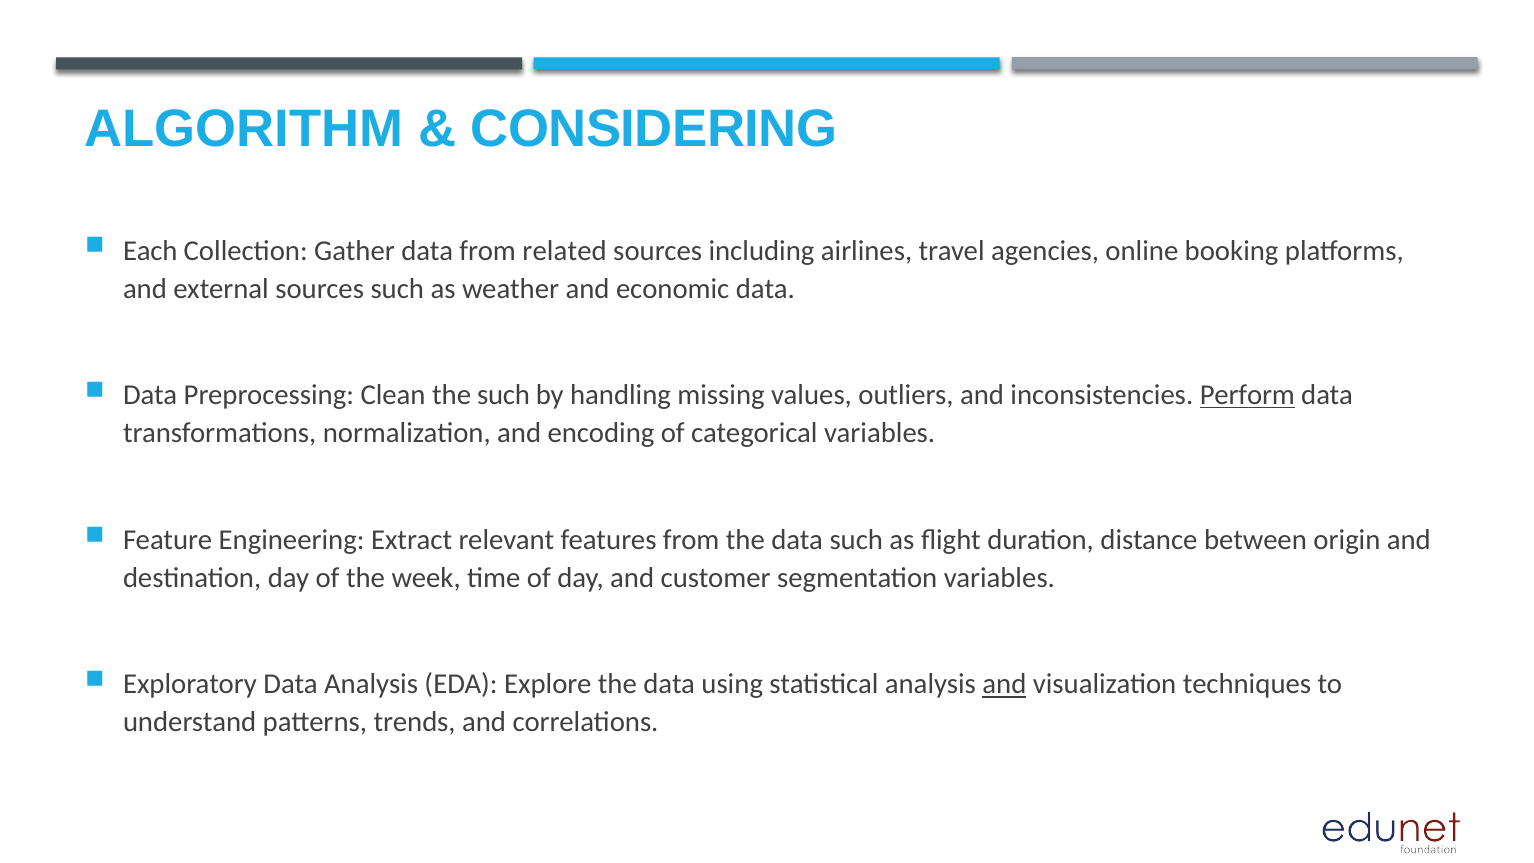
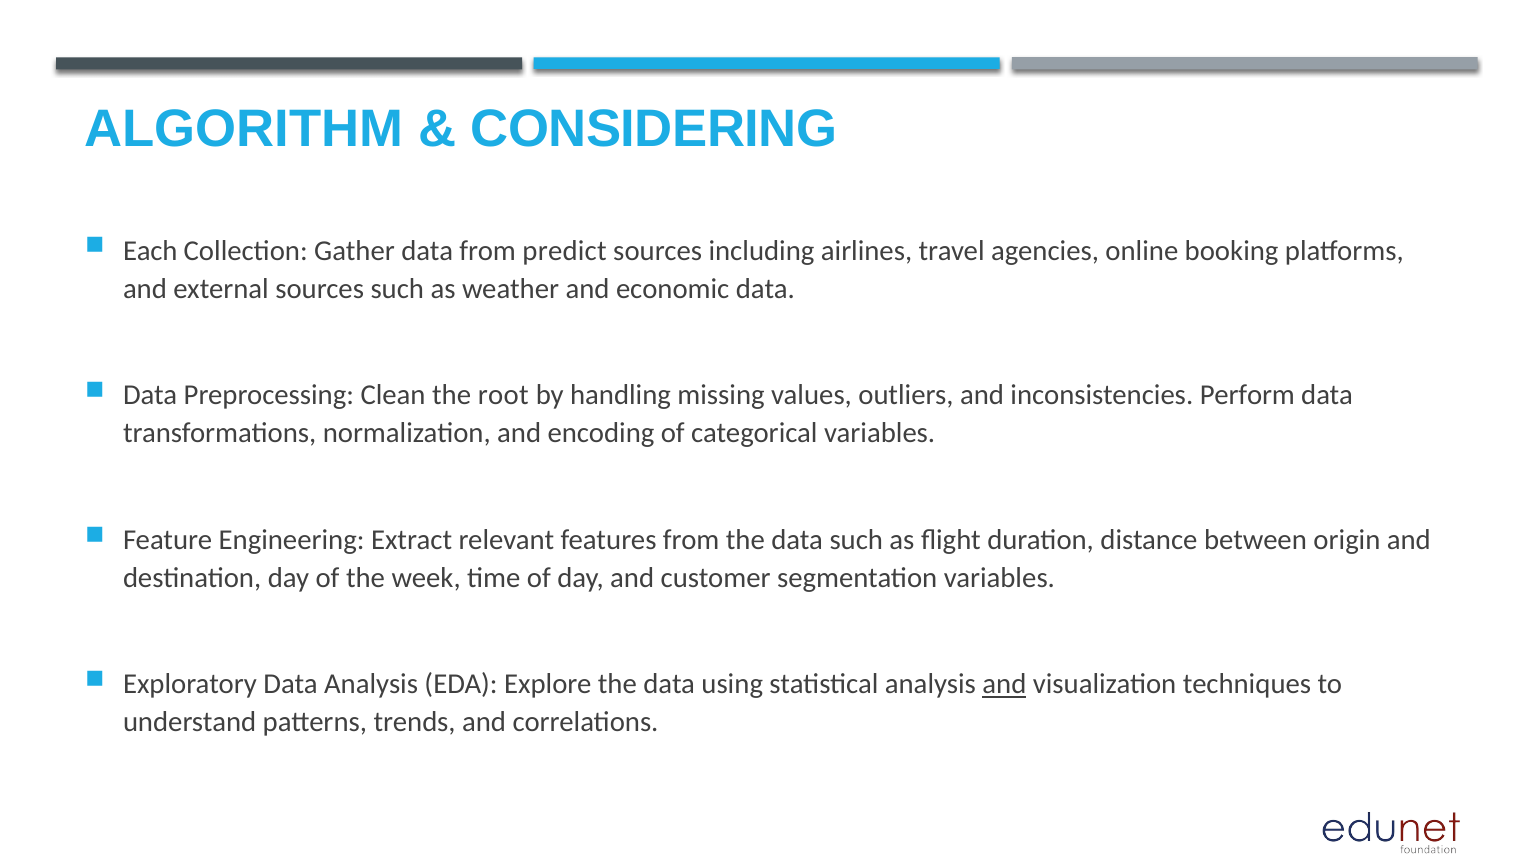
related: related -> predict
the such: such -> root
Perform underline: present -> none
